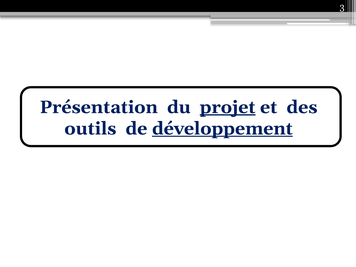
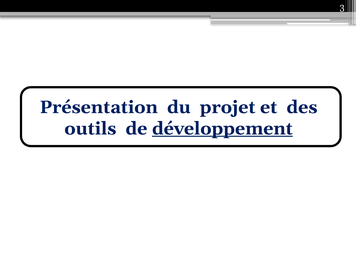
projet underline: present -> none
